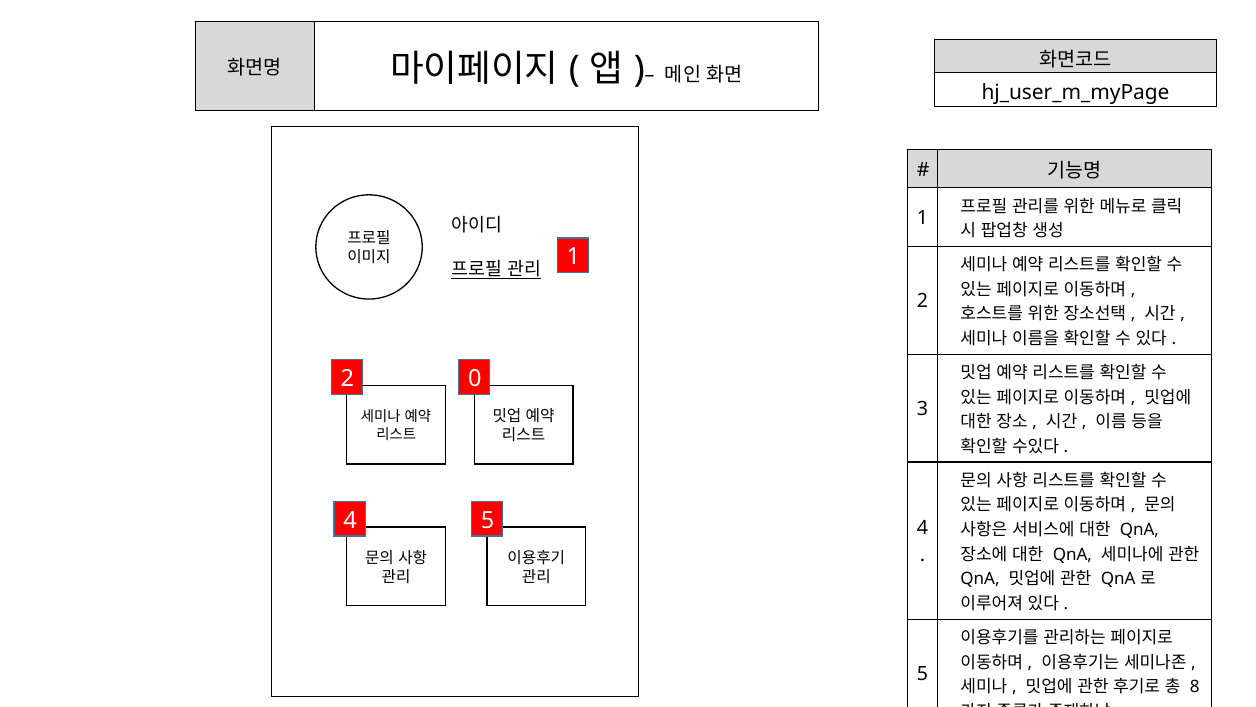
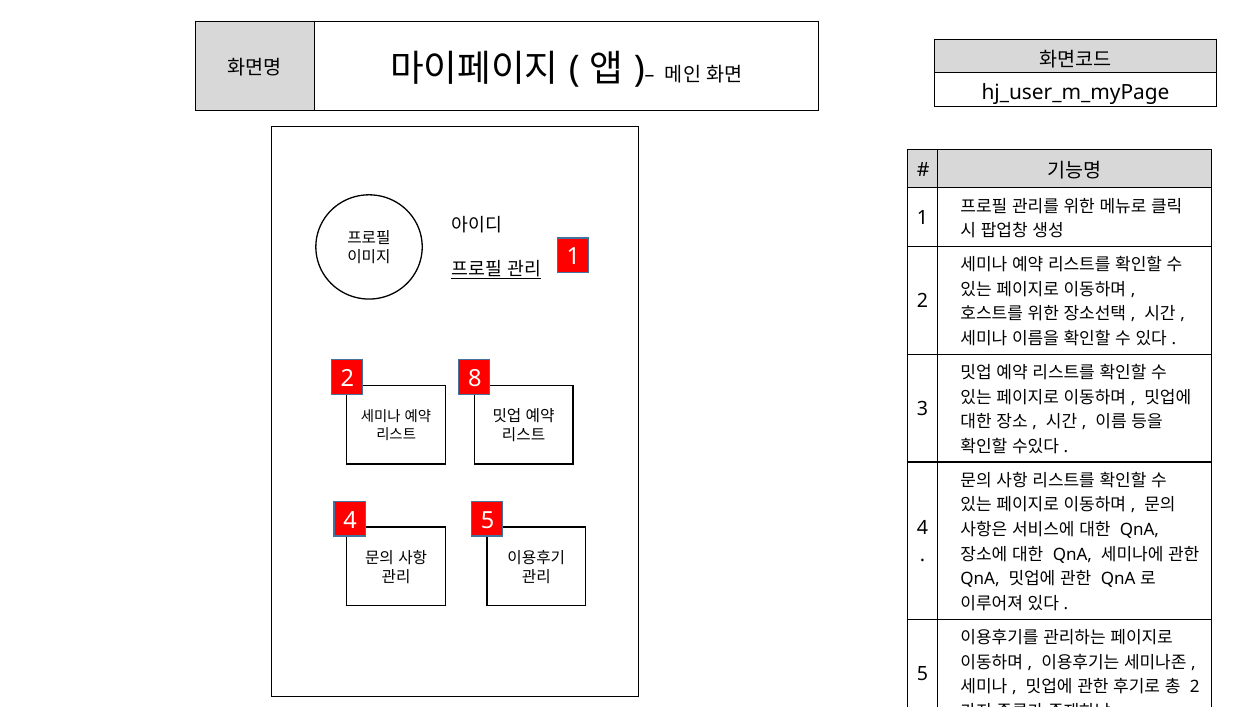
0: 0 -> 8
8 at (1195, 687): 8 -> 2
